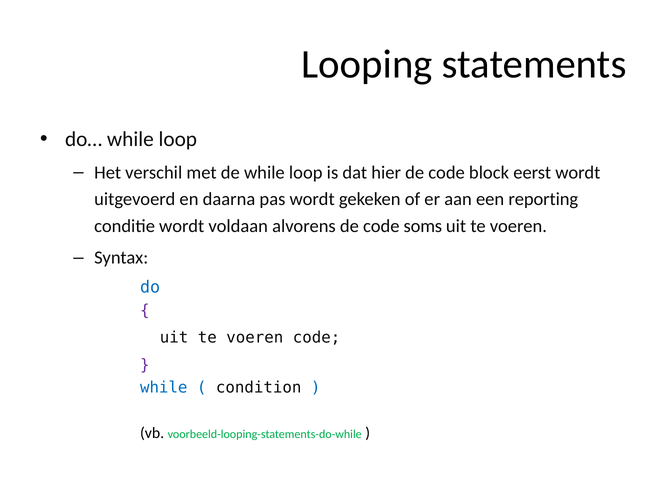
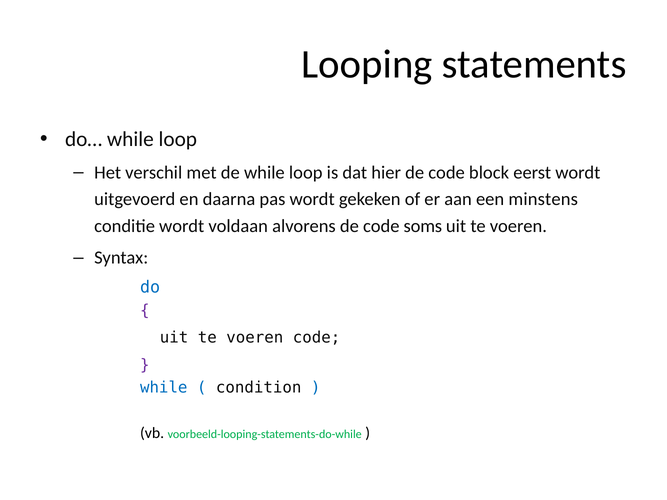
reporting: reporting -> minstens
